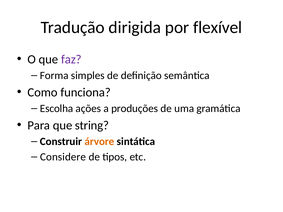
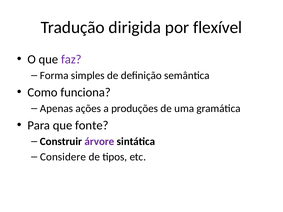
Escolha: Escolha -> Apenas
string: string -> fonte
árvore colour: orange -> purple
